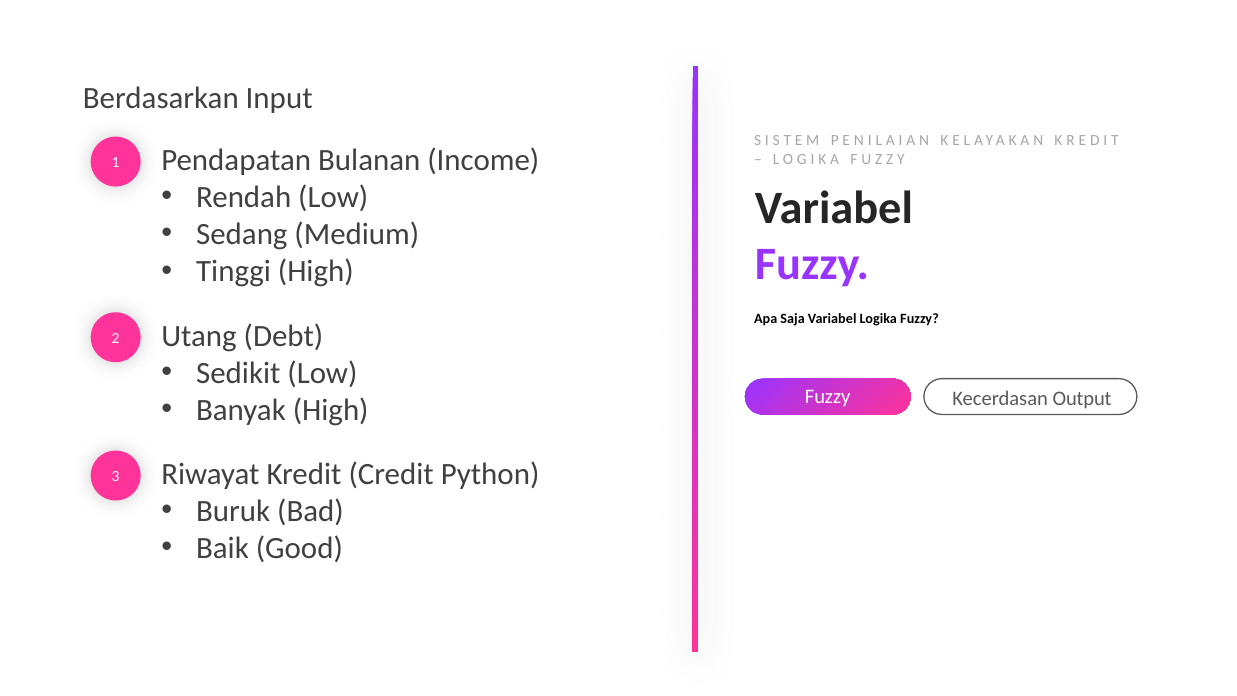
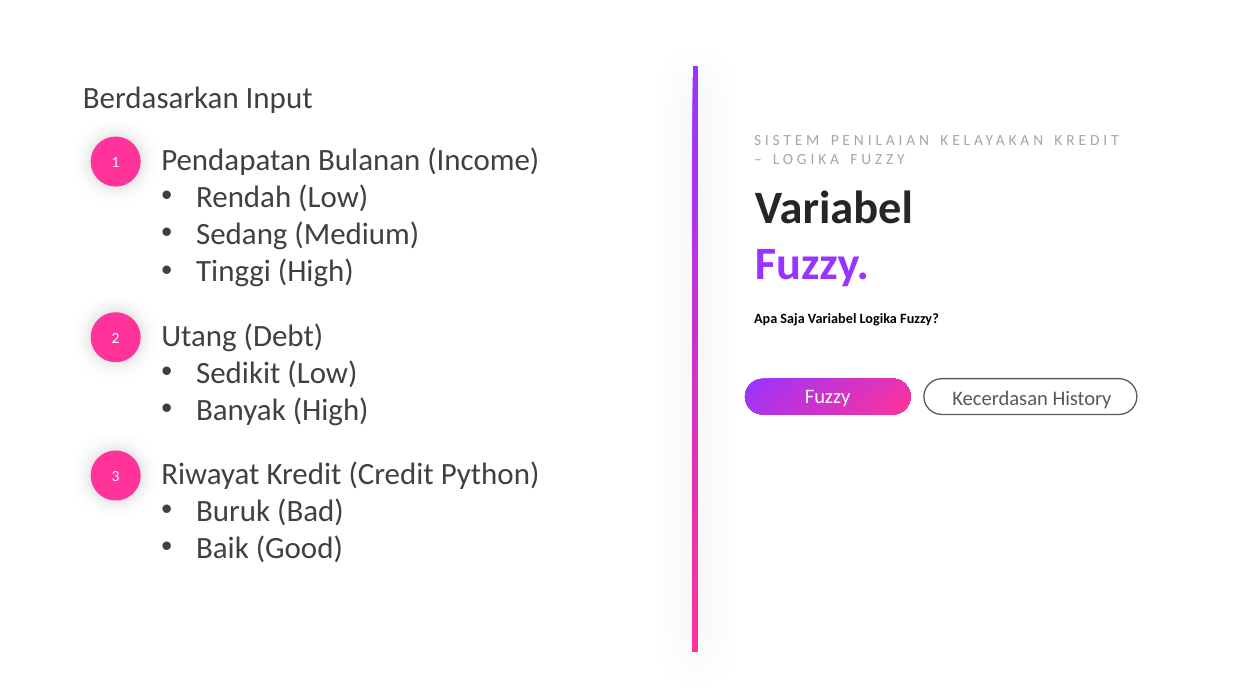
Output: Output -> History
